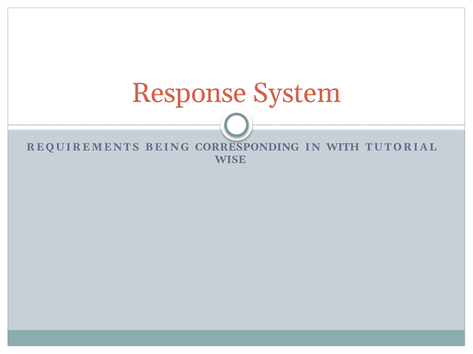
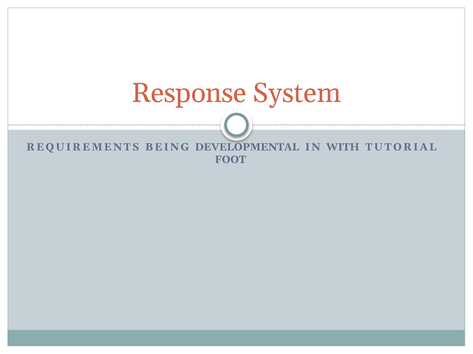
CORRESPONDING: CORRESPONDING -> DEVELOPMENTAL
WISE: WISE -> FOOT
